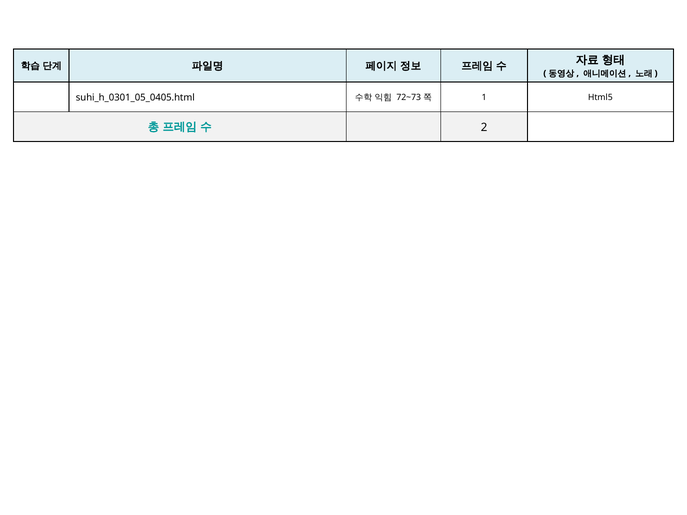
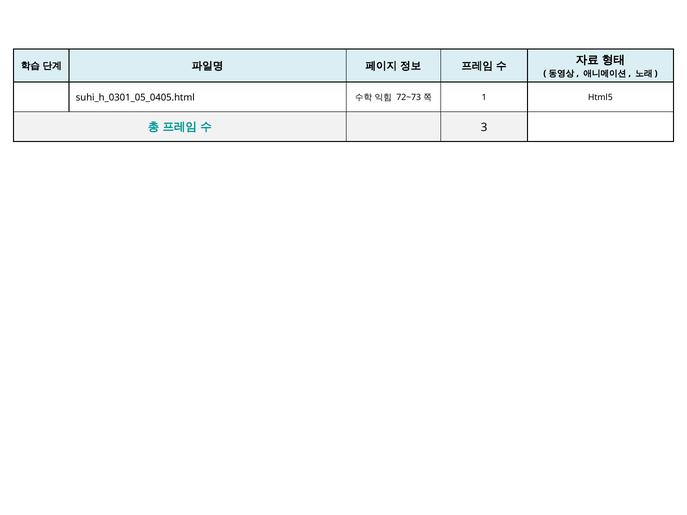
2: 2 -> 3
